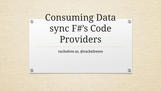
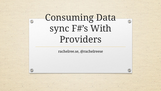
Code: Code -> With
